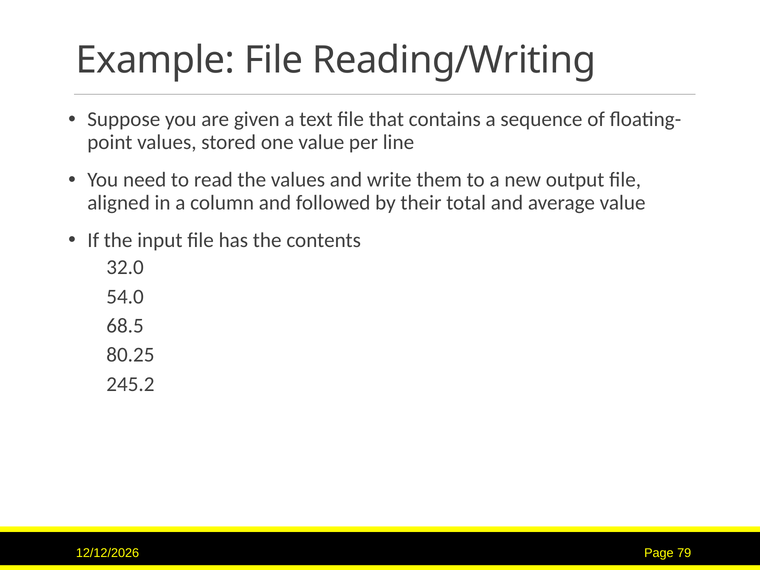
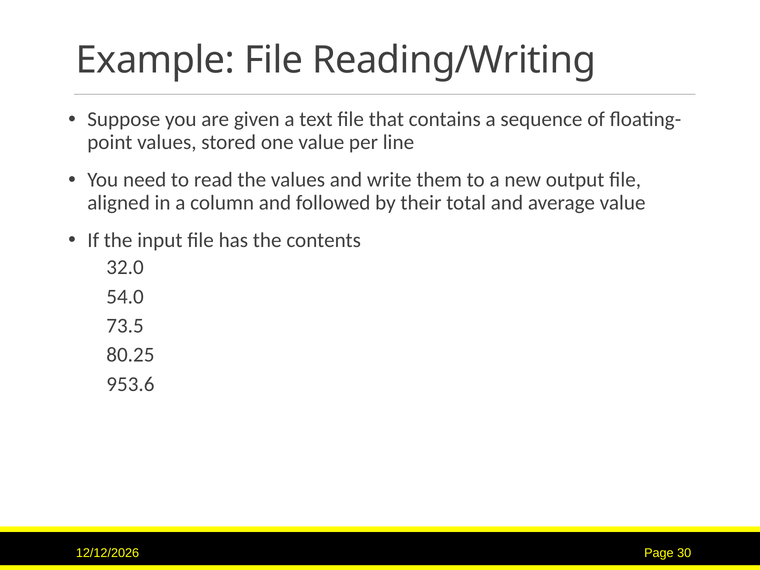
68.5: 68.5 -> 73.5
245.2: 245.2 -> 953.6
79: 79 -> 30
